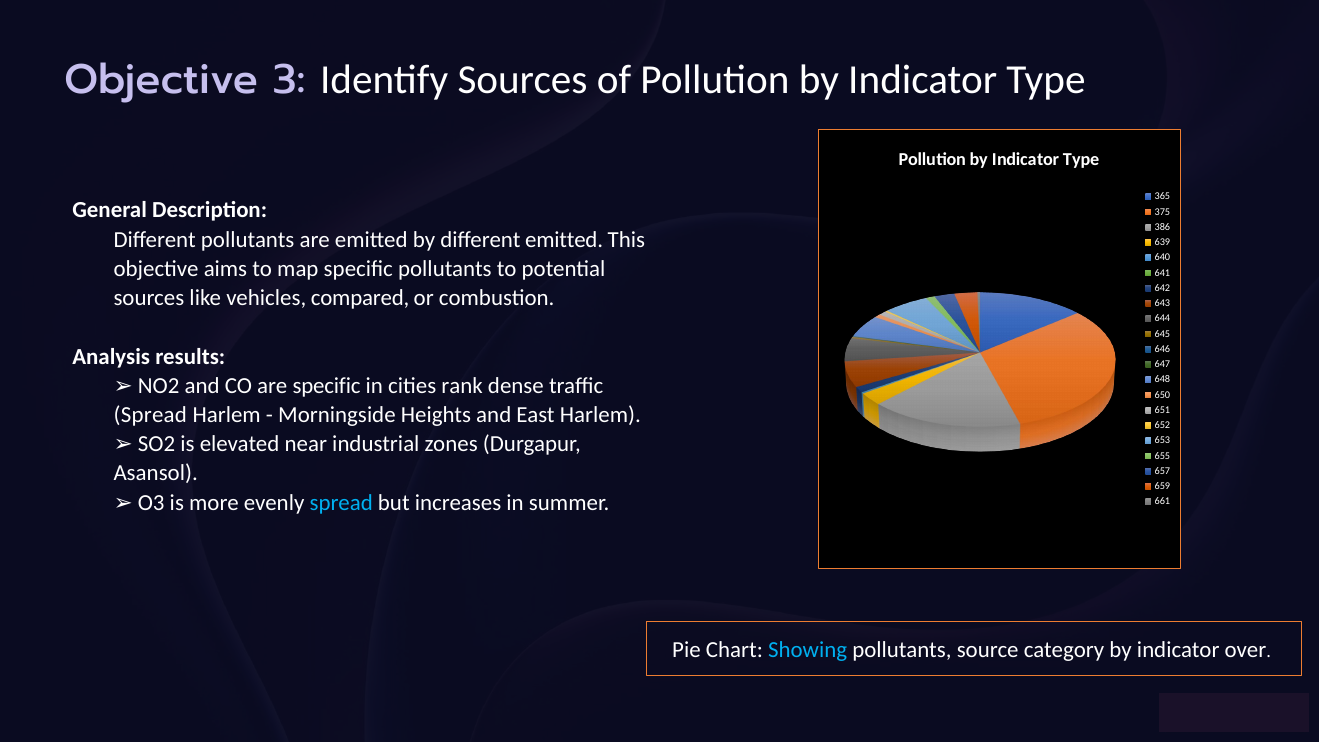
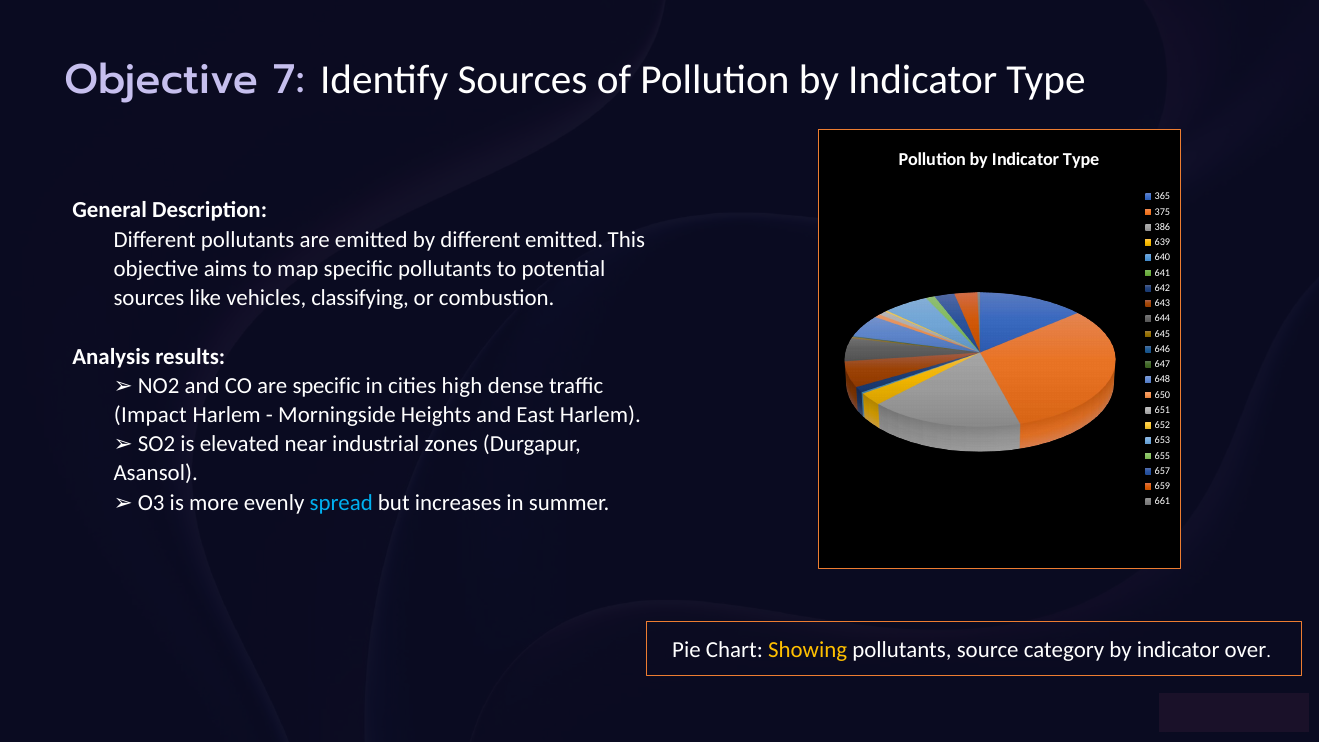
3: 3 -> 7
compared: compared -> classifying
rank: rank -> high
Spread at (150, 415): Spread -> Impact
Showing colour: light blue -> yellow
